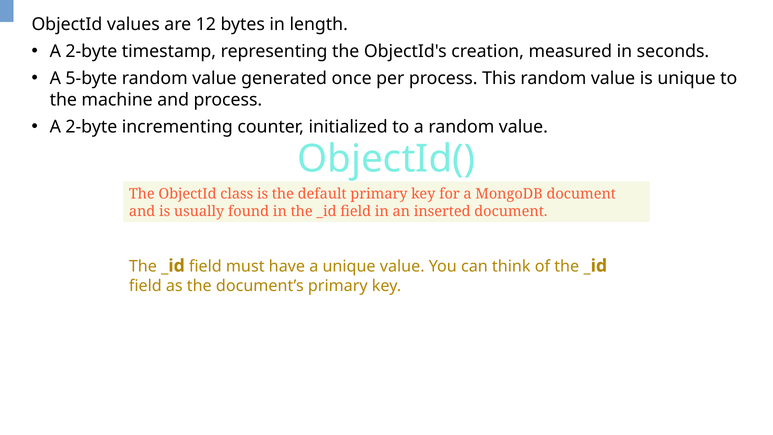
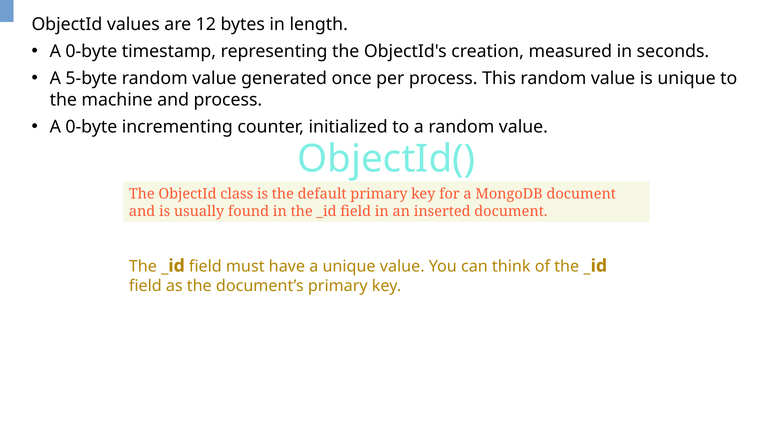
2-byte at (91, 51): 2-byte -> 0-byte
2-byte at (91, 127): 2-byte -> 0-byte
